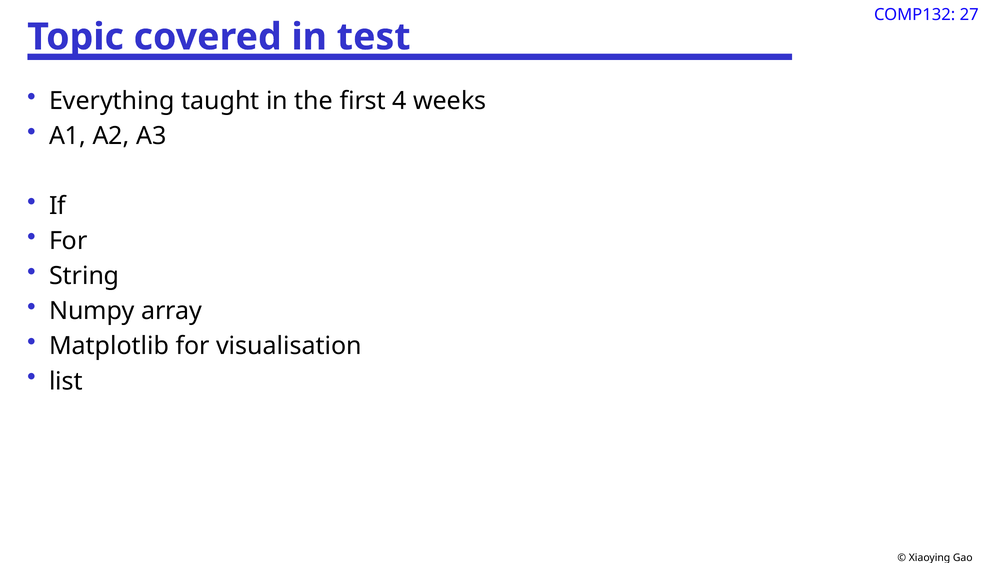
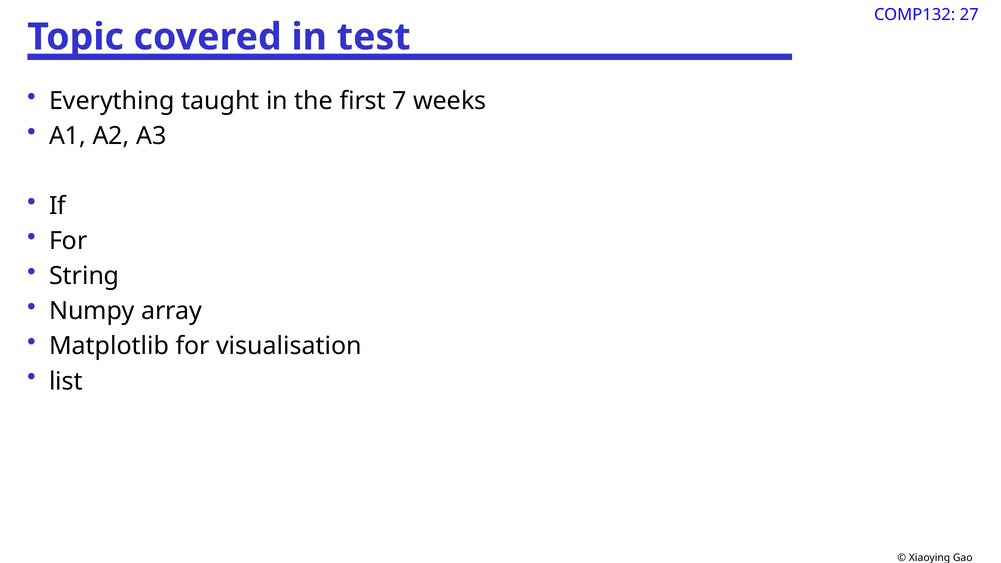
4: 4 -> 7
